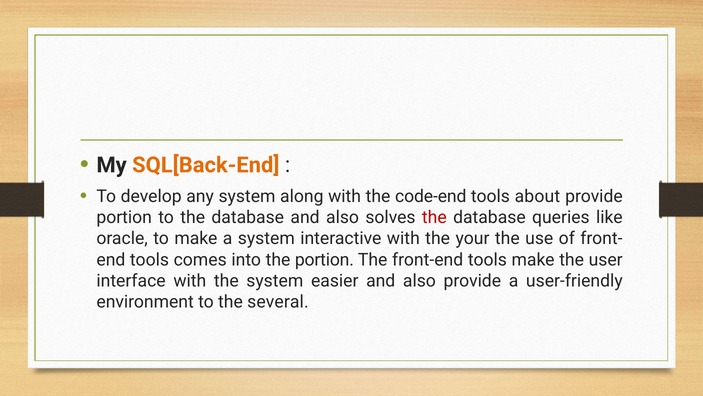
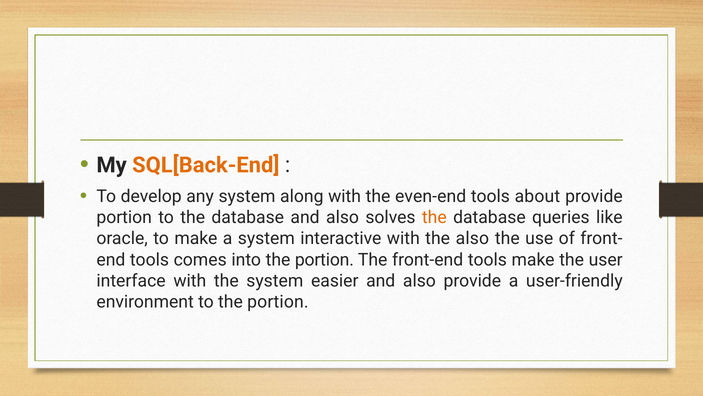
code-end: code-end -> even-end
the at (434, 217) colour: red -> orange
the your: your -> also
to the several: several -> portion
